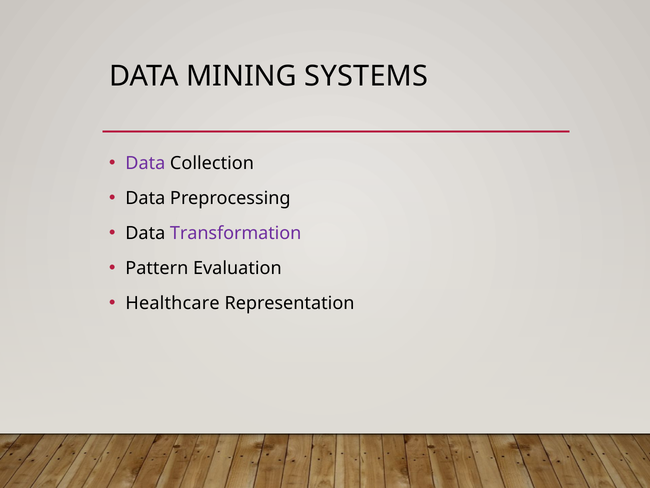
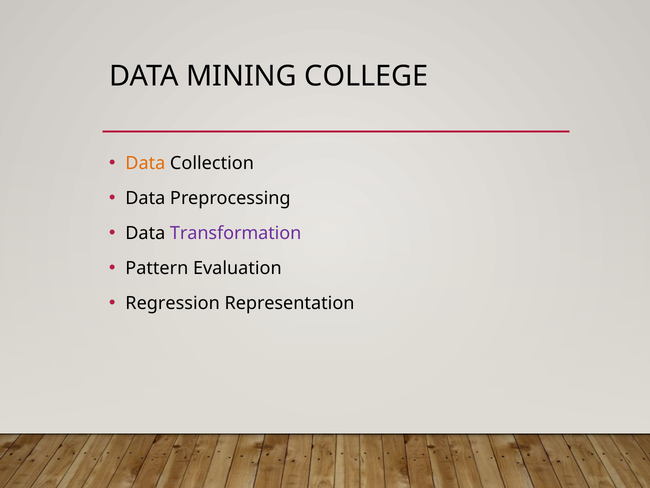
SYSTEMS: SYSTEMS -> COLLEGE
Data at (145, 163) colour: purple -> orange
Healthcare: Healthcare -> Regression
